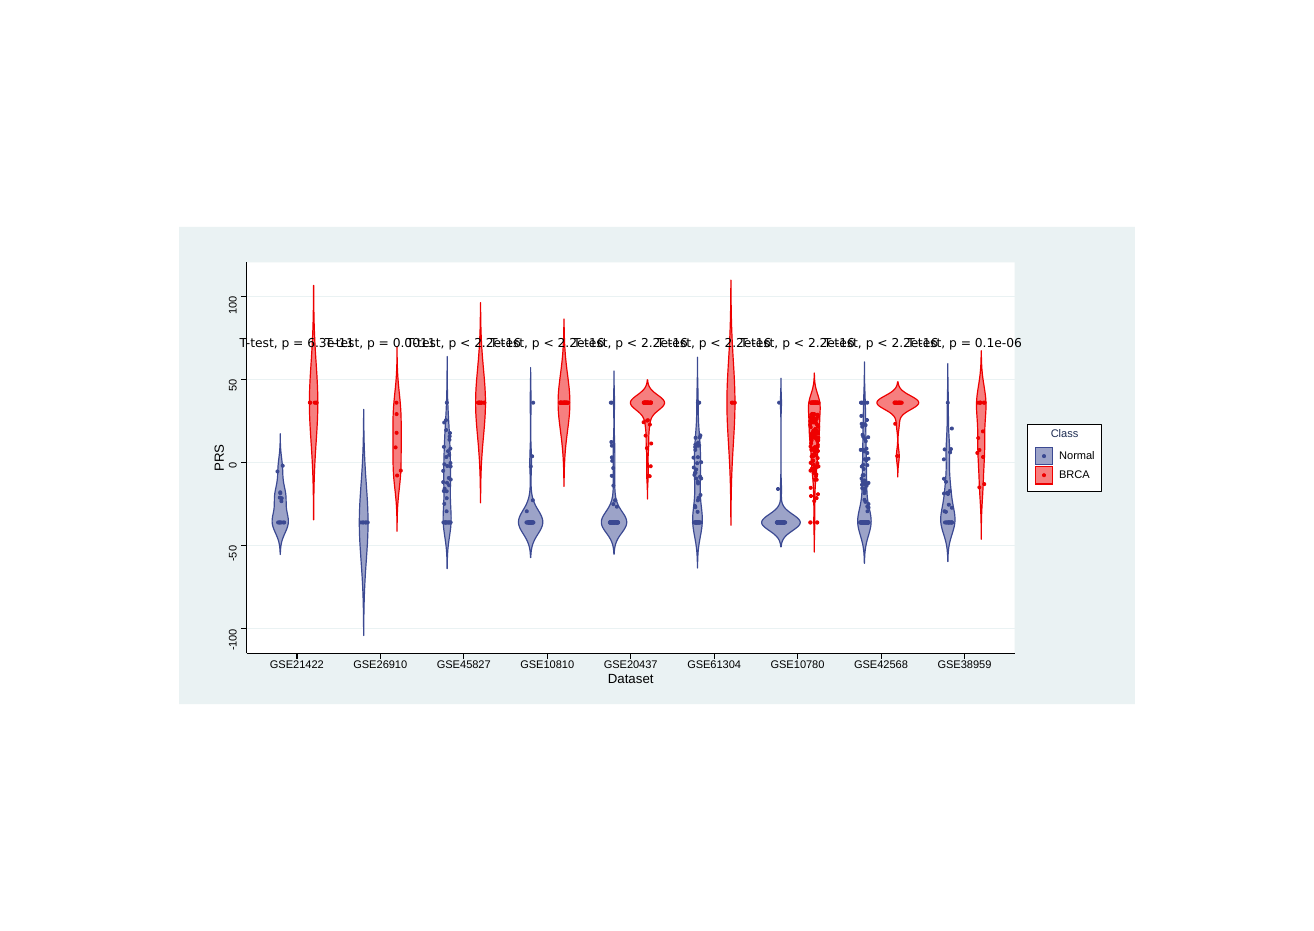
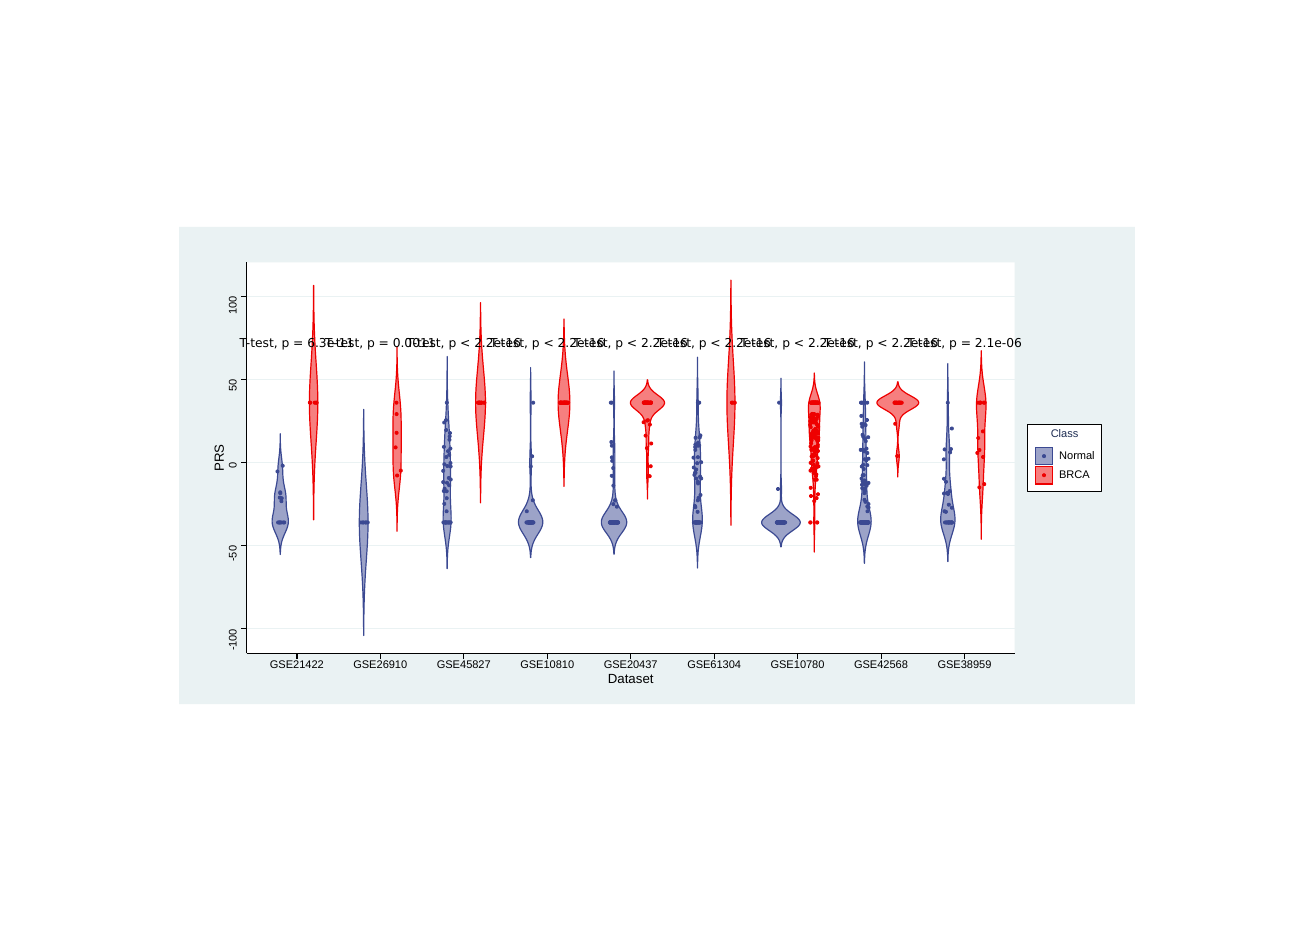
0.1e-06: 0.1e-06 -> 2.1e-06
